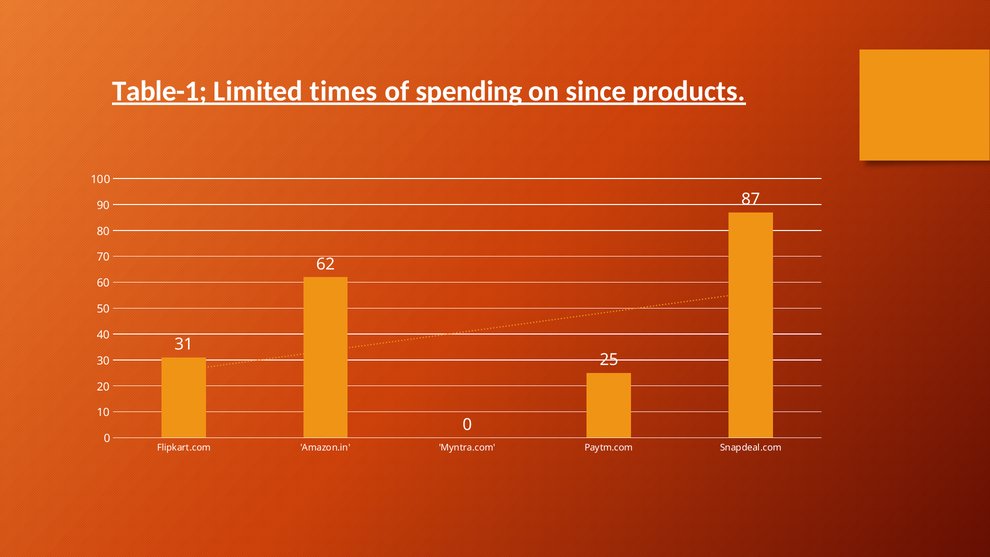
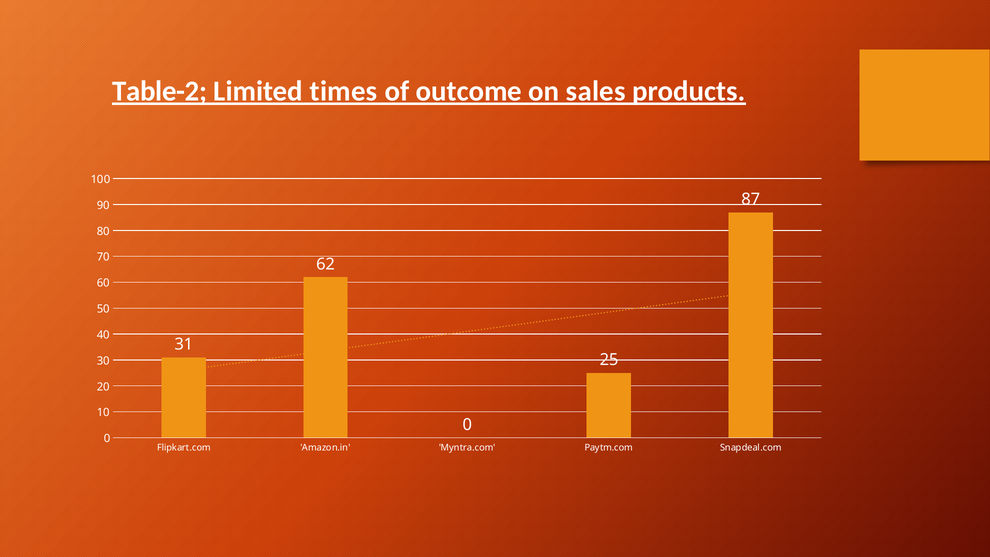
Table-1: Table-1 -> Table-2
spending: spending -> outcome
since: since -> sales
